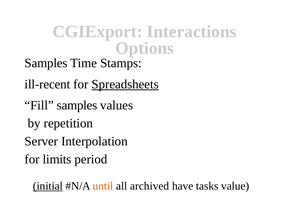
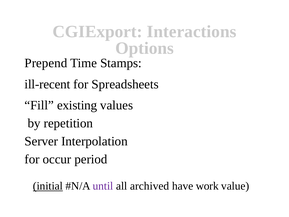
Samples at (46, 63): Samples -> Prepend
Spreadsheets underline: present -> none
Fill samples: samples -> existing
limits: limits -> occur
until colour: orange -> purple
tasks: tasks -> work
